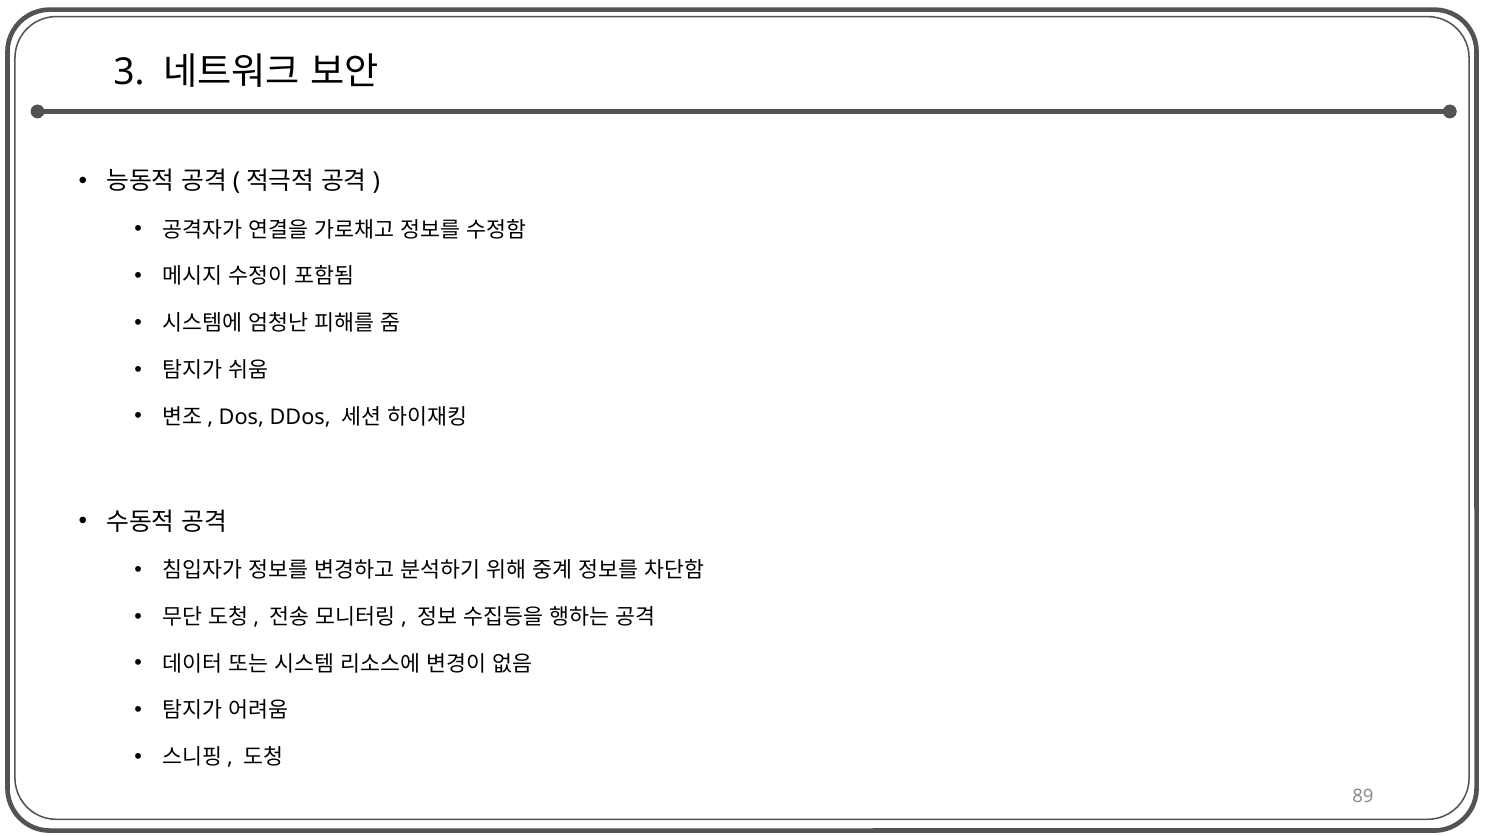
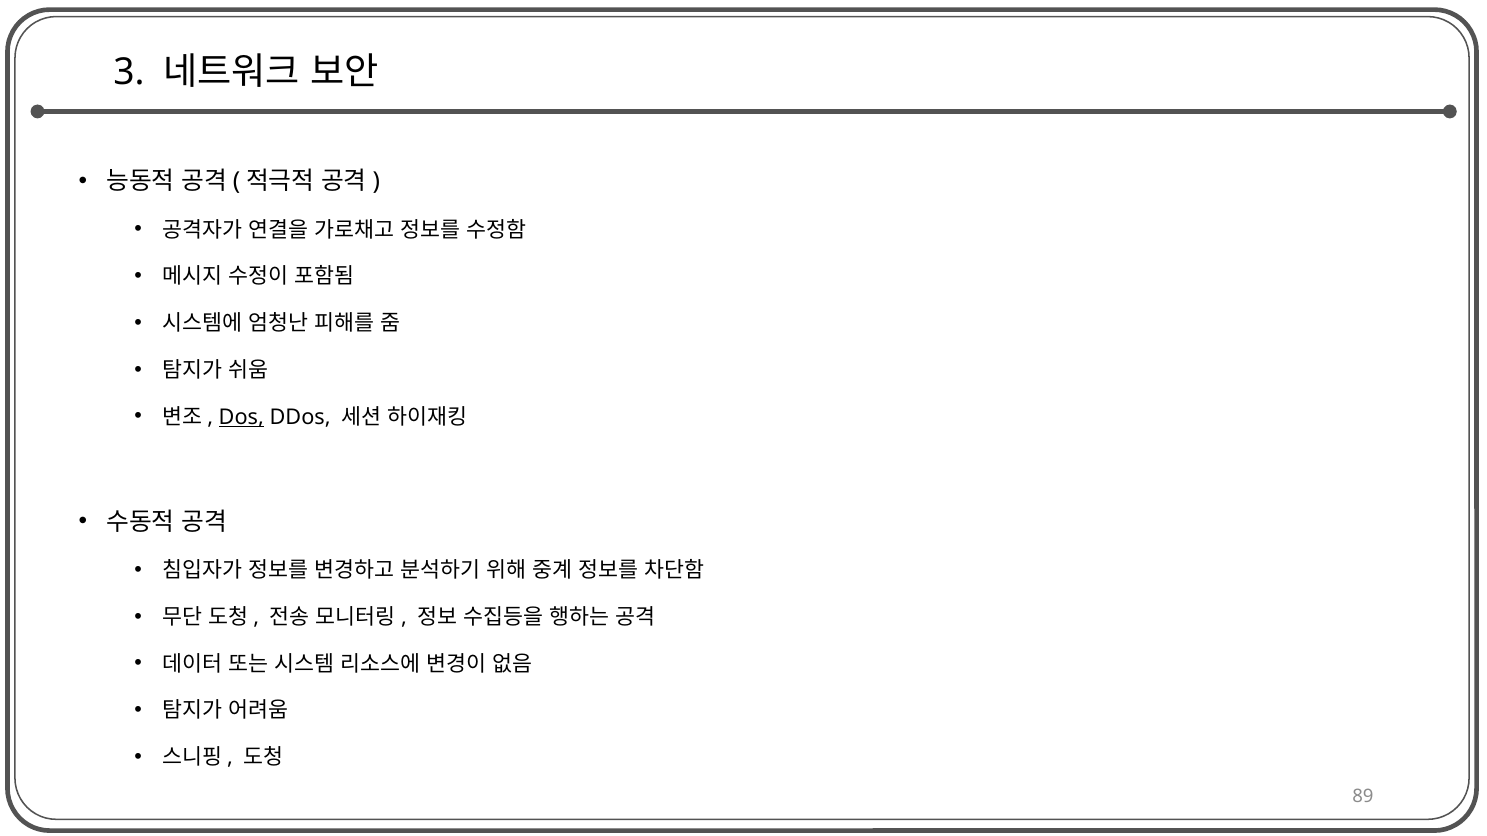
Dos underline: none -> present
